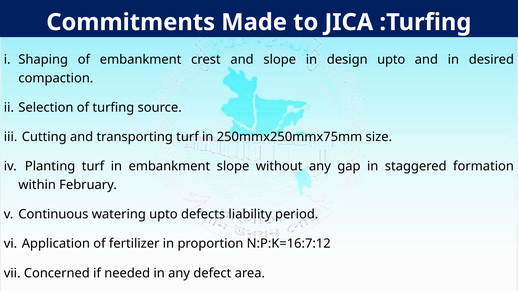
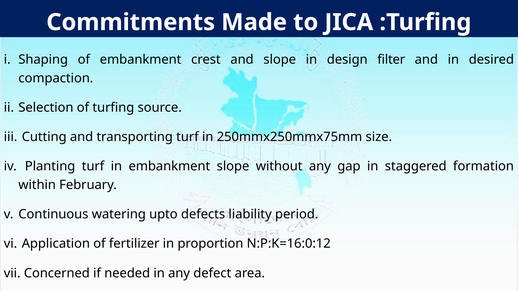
design upto: upto -> filter
N:P:K=16:7:12: N:P:K=16:7:12 -> N:P:K=16:0:12
